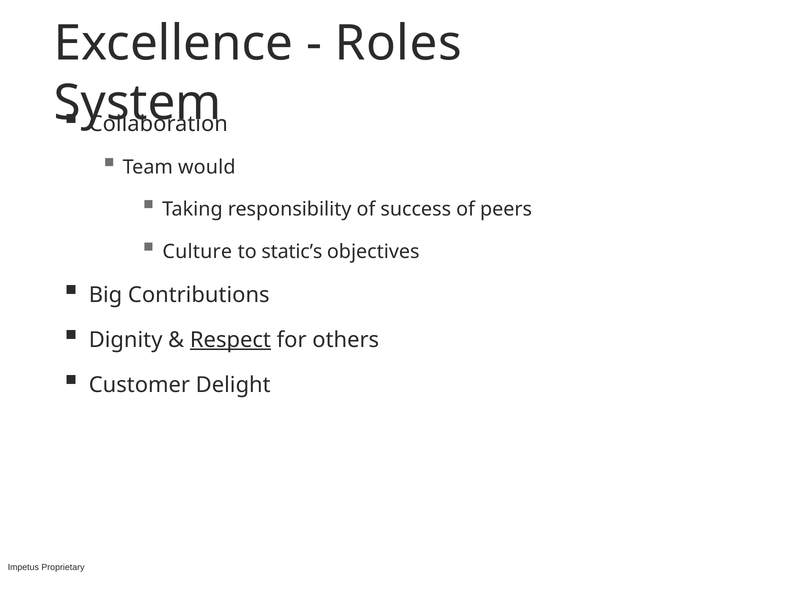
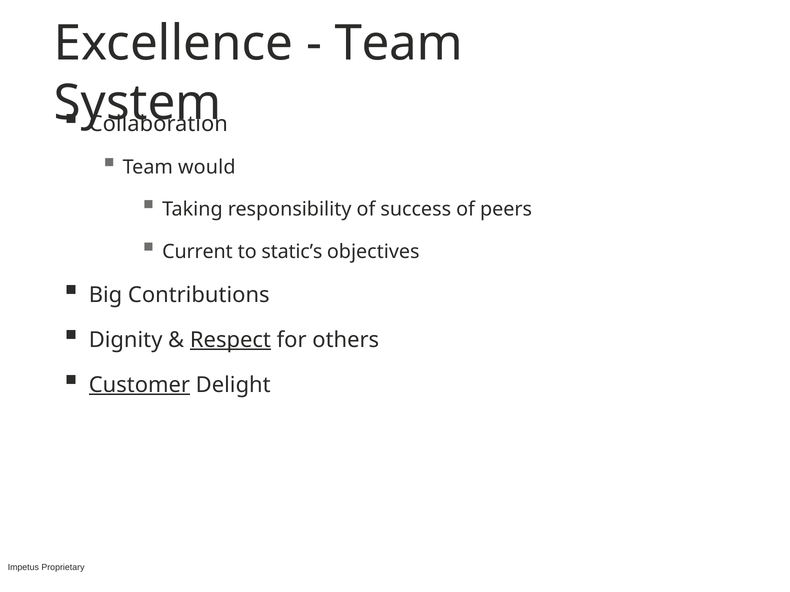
Roles at (398, 44): Roles -> Team
Culture: Culture -> Current
Customer underline: none -> present
